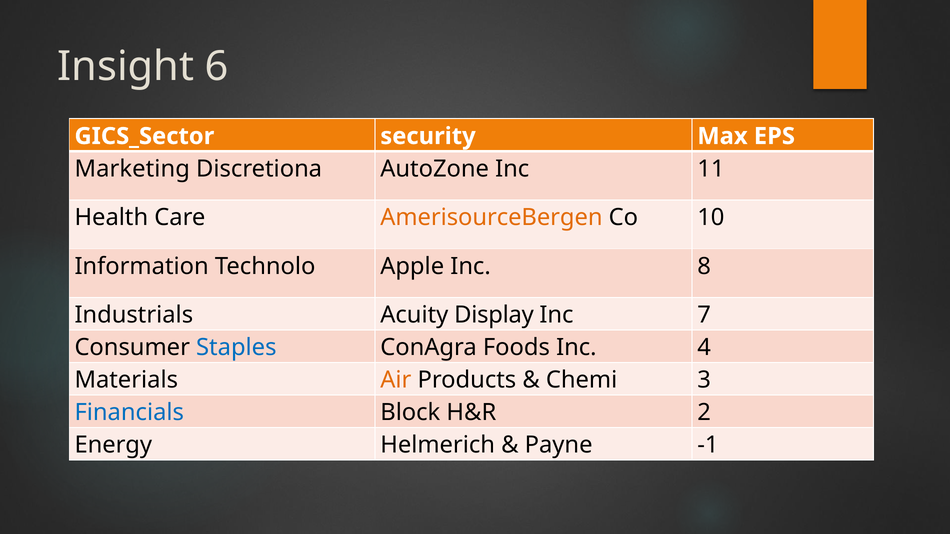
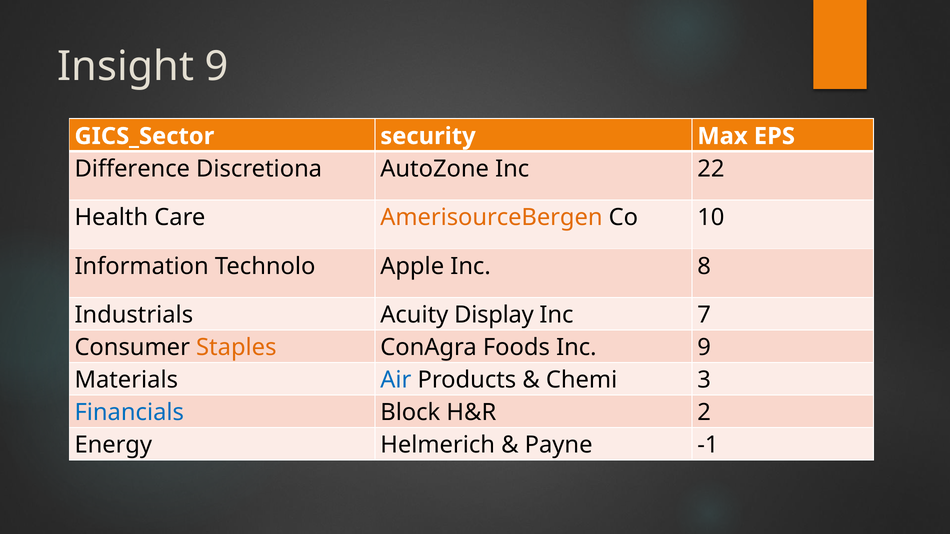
Insight 6: 6 -> 9
Marketing: Marketing -> Difference
11: 11 -> 22
Staples colour: blue -> orange
Inc 4: 4 -> 9
Air colour: orange -> blue
